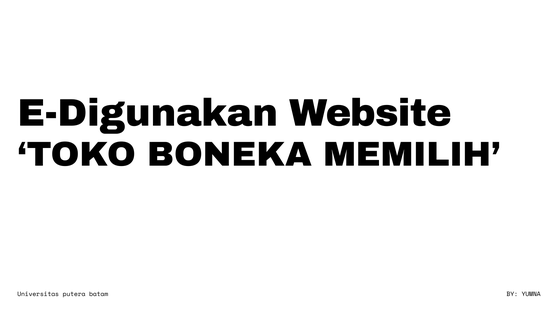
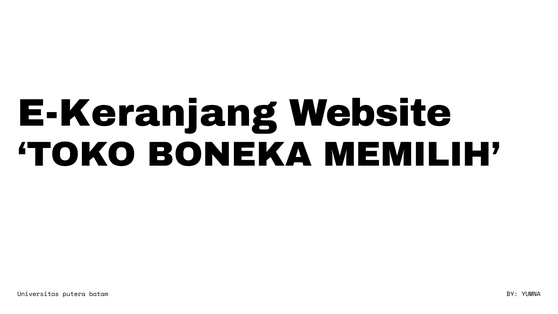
E-Digunakan: E-Digunakan -> E-Keranjang
